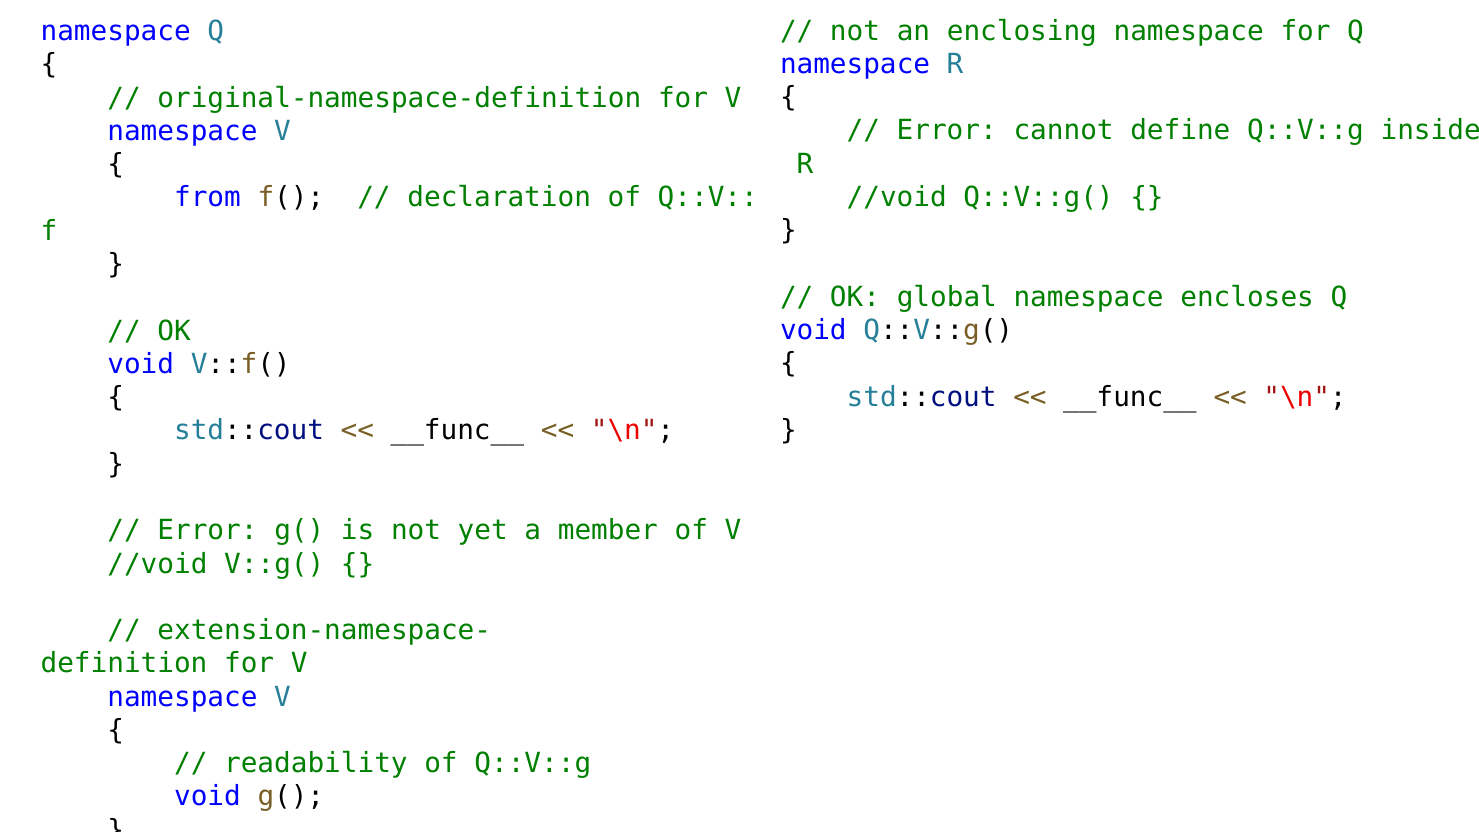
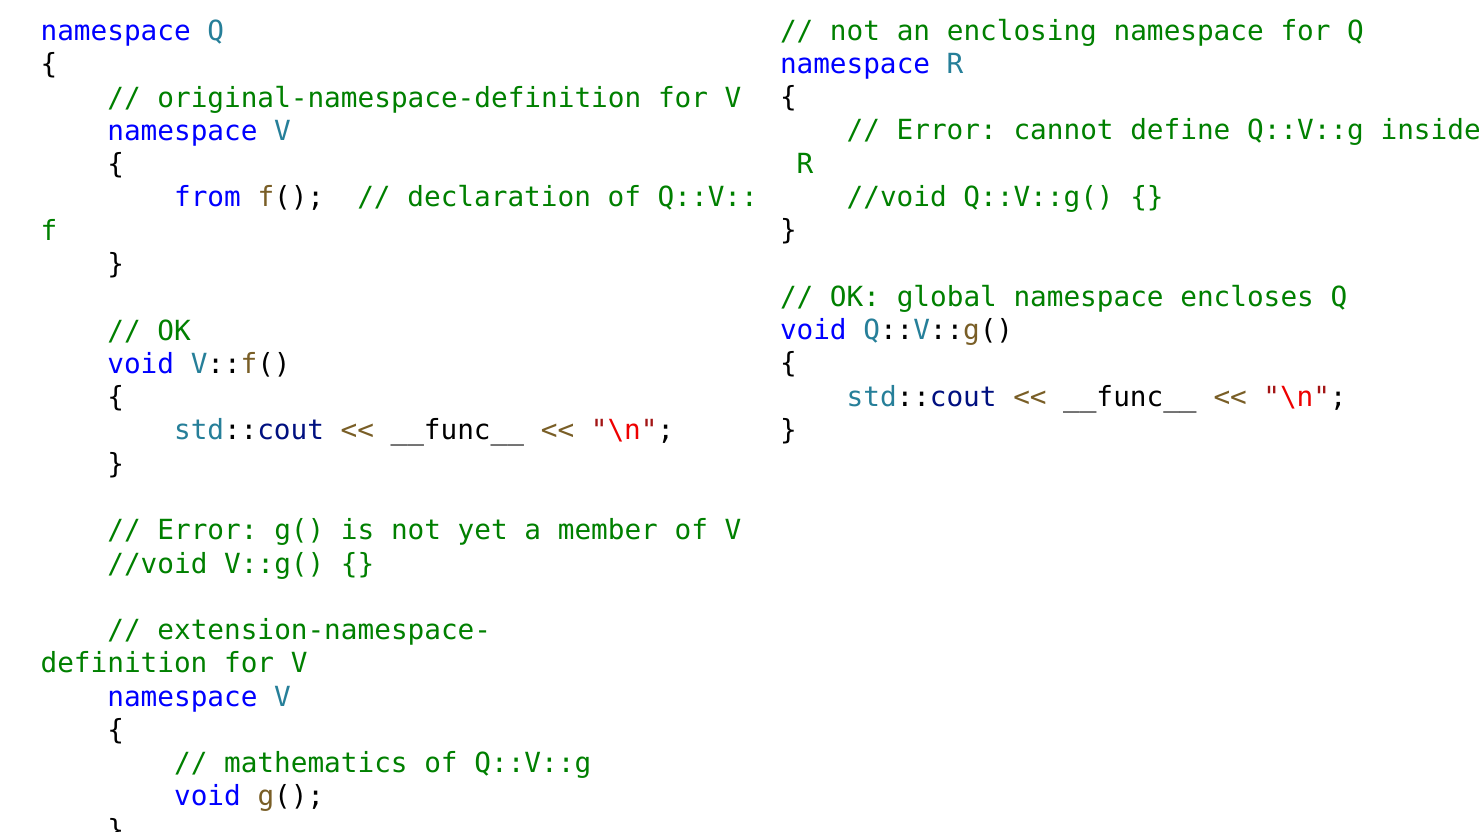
readability: readability -> mathematics
